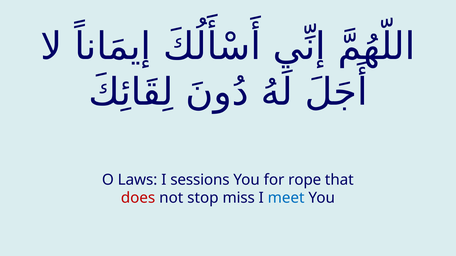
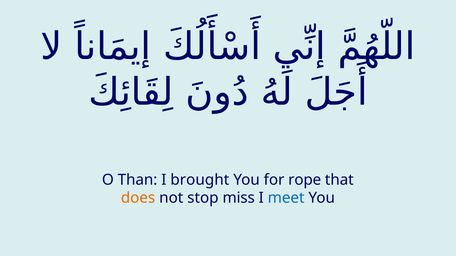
Laws: Laws -> Than
sessions: sessions -> brought
does colour: red -> orange
